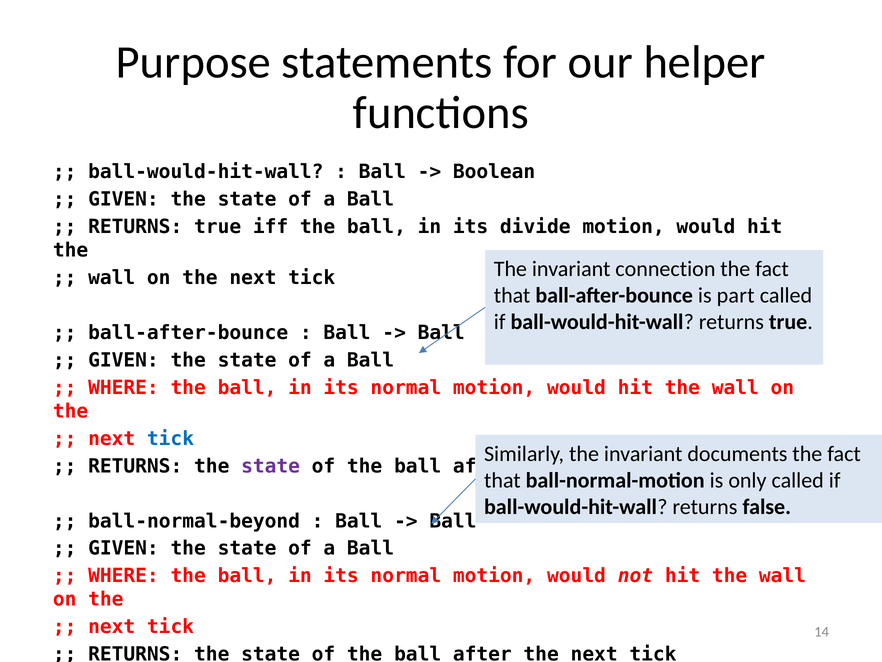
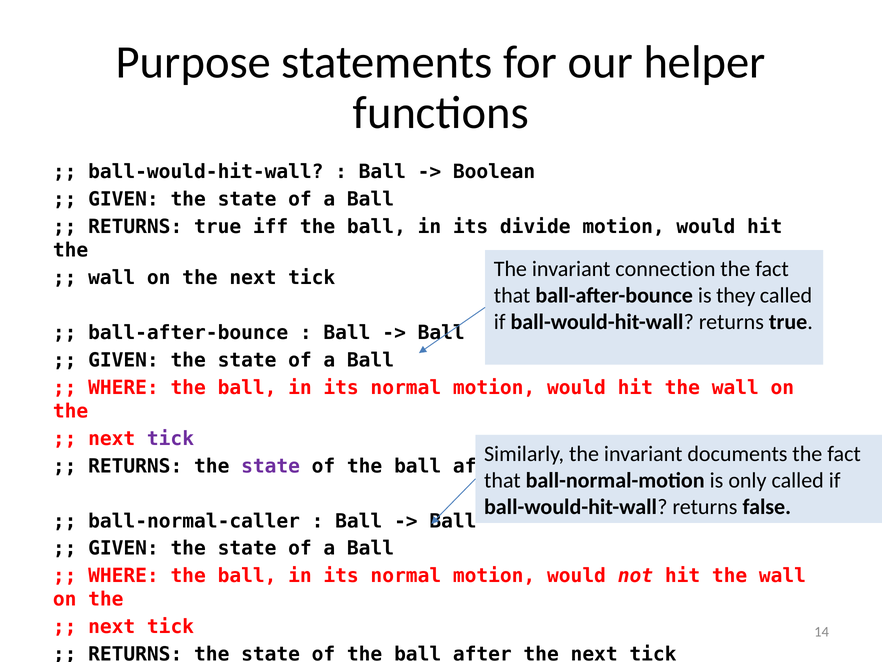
part: part -> they
tick at (171, 438) colour: blue -> purple
ball-normal-beyond: ball-normal-beyond -> ball-normal-caller
